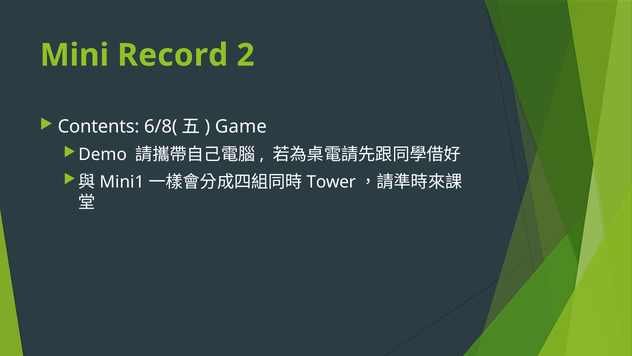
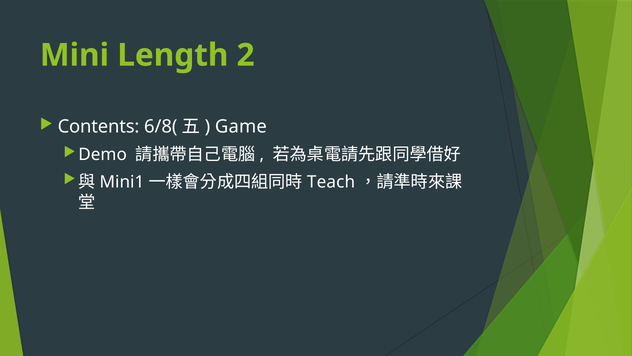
Record: Record -> Length
Tower: Tower -> Teach
